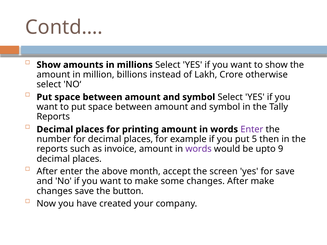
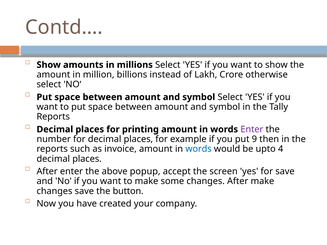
5: 5 -> 9
words at (199, 149) colour: purple -> blue
9: 9 -> 4
month: month -> popup
